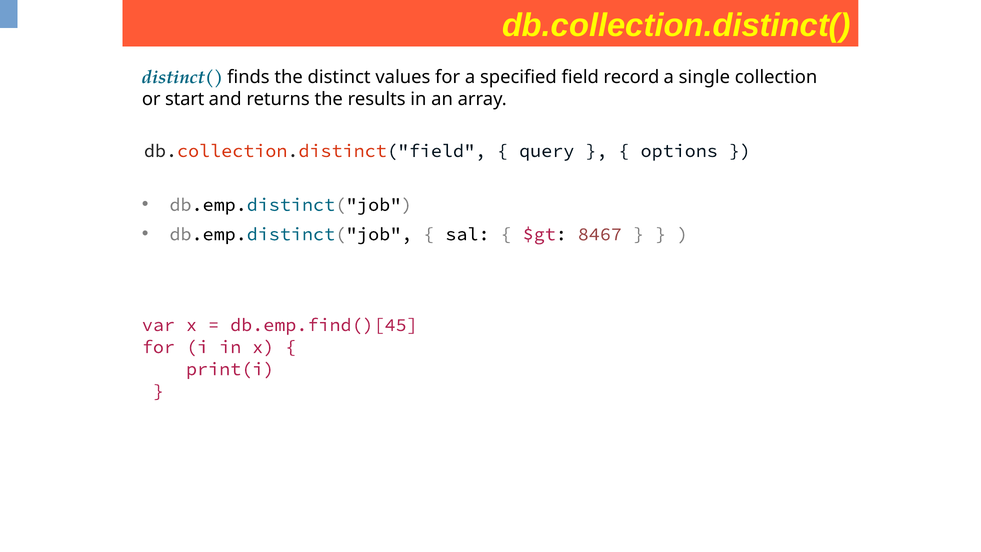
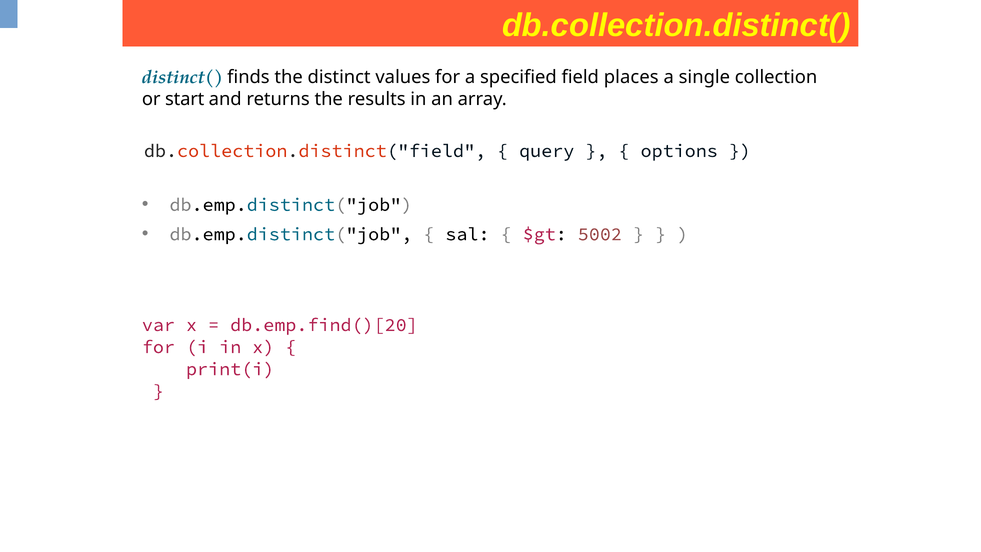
record: record -> places
8467: 8467 -> 5002
db.emp.find()[45: db.emp.find()[45 -> db.emp.find()[20
